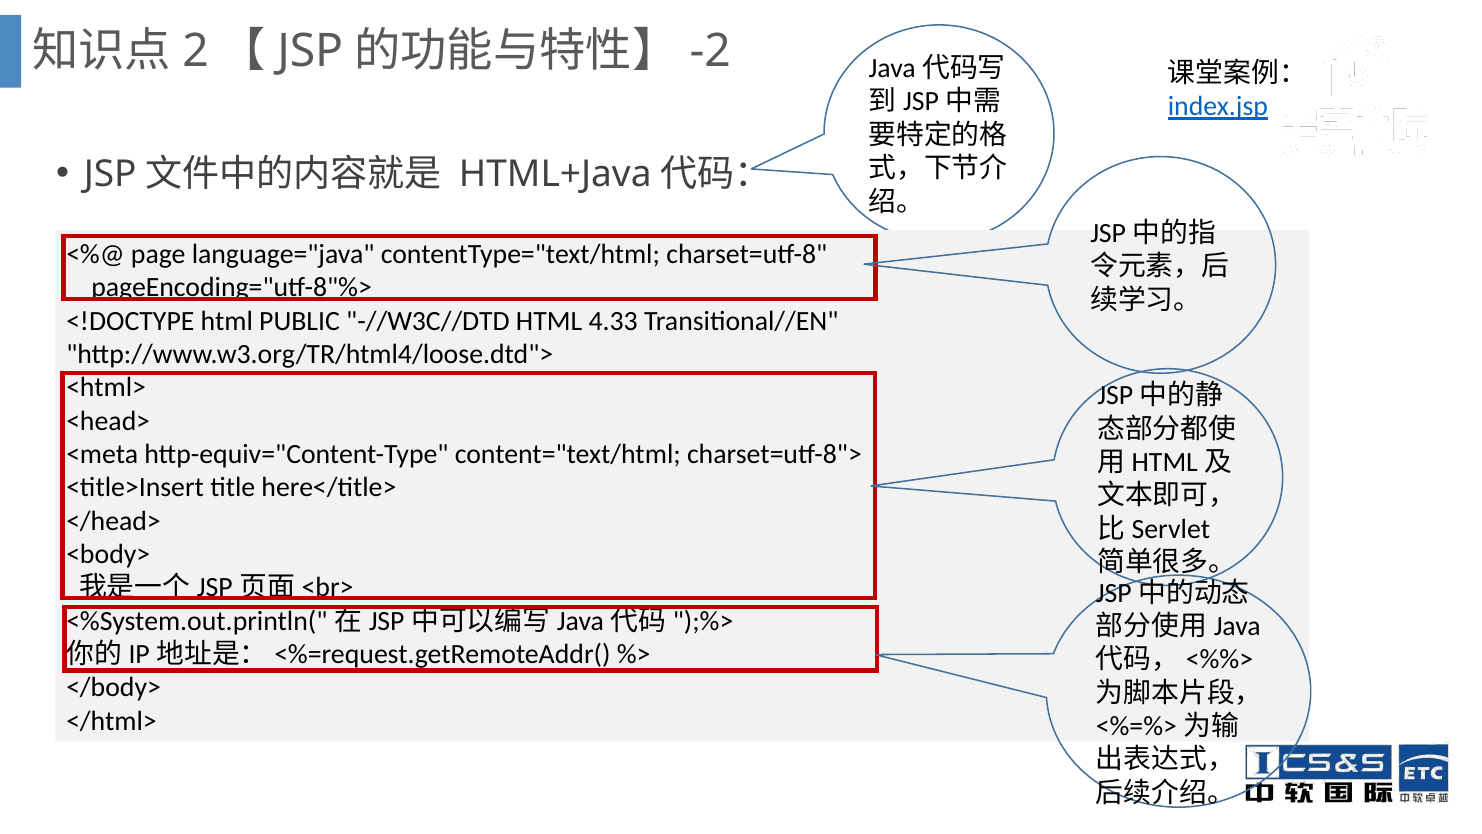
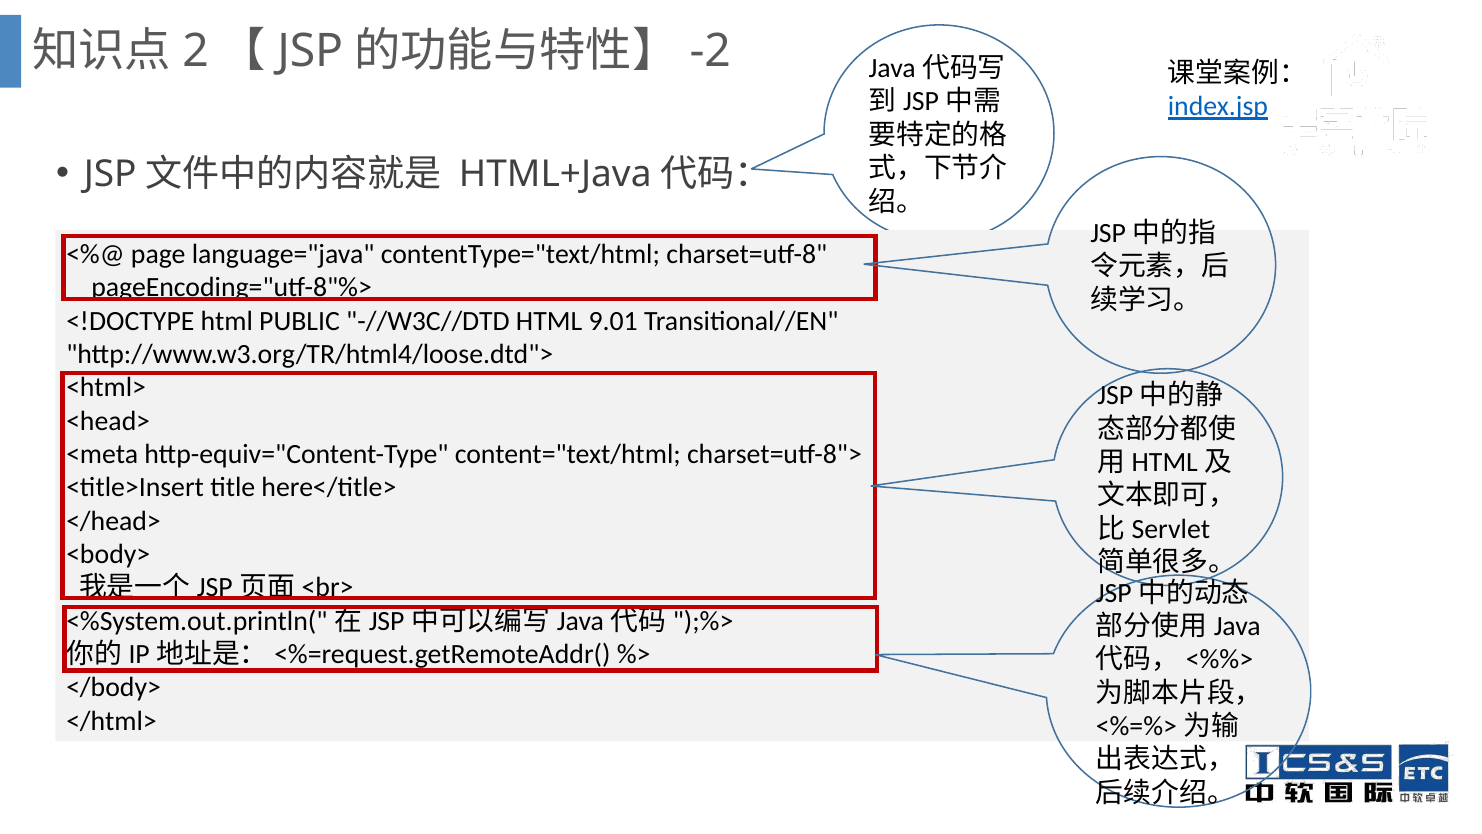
4.33: 4.33 -> 9.01
